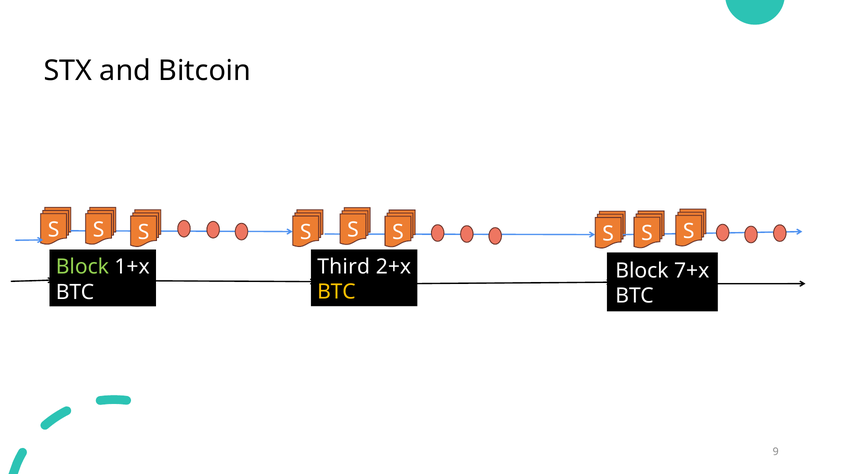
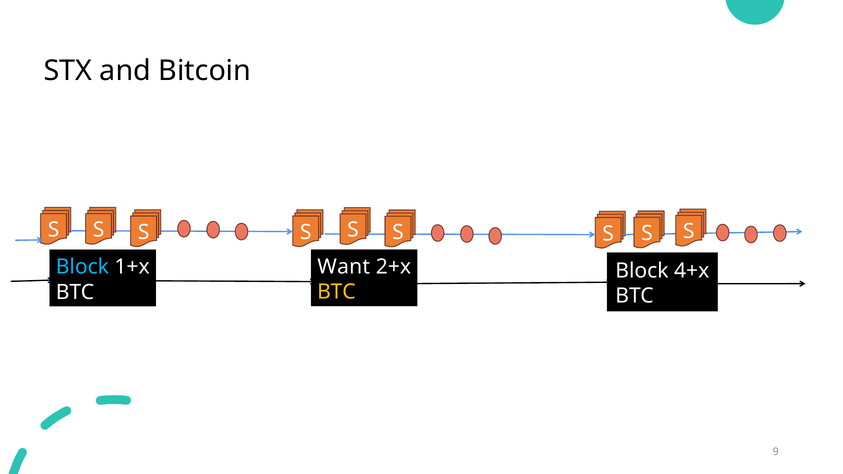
Third: Third -> Want
Block at (82, 267) colour: light green -> light blue
7+x: 7+x -> 4+x
